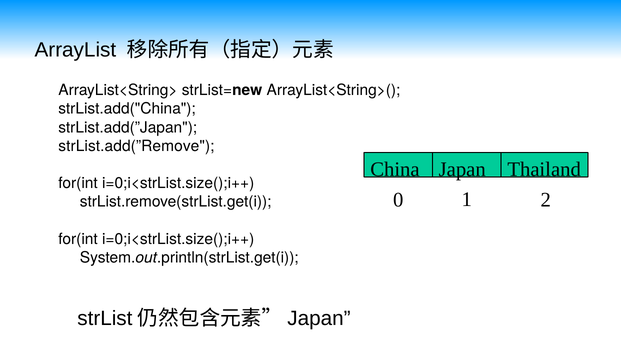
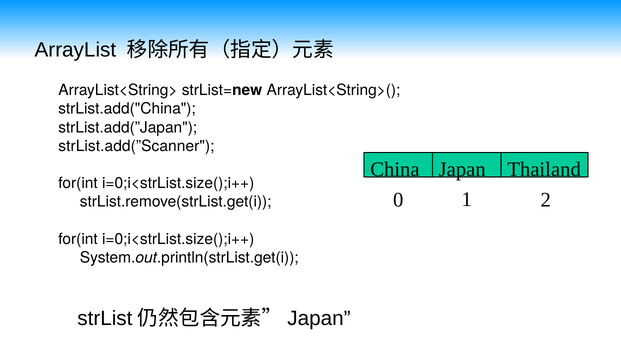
strList.add(”Remove: strList.add(”Remove -> strList.add(”Scanner
